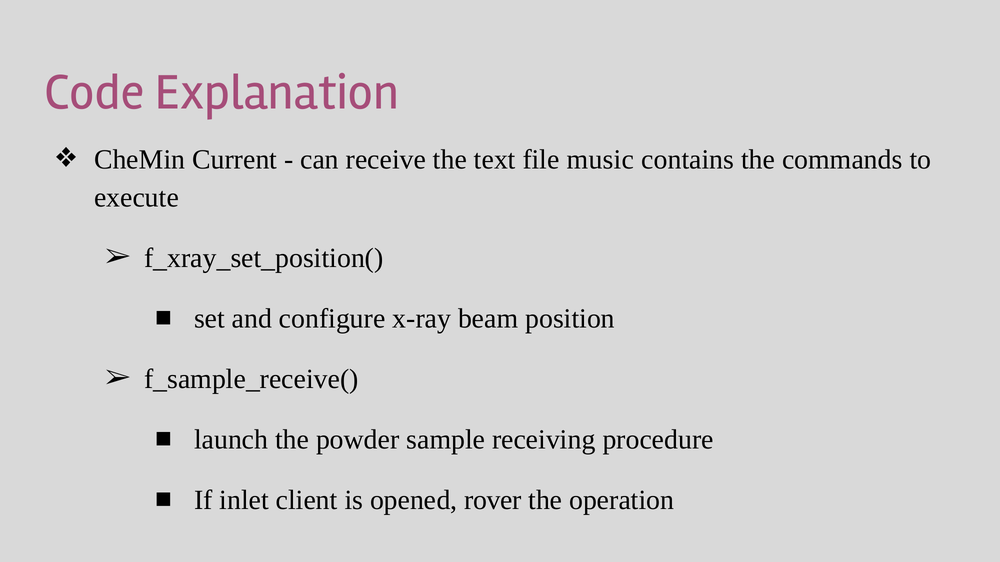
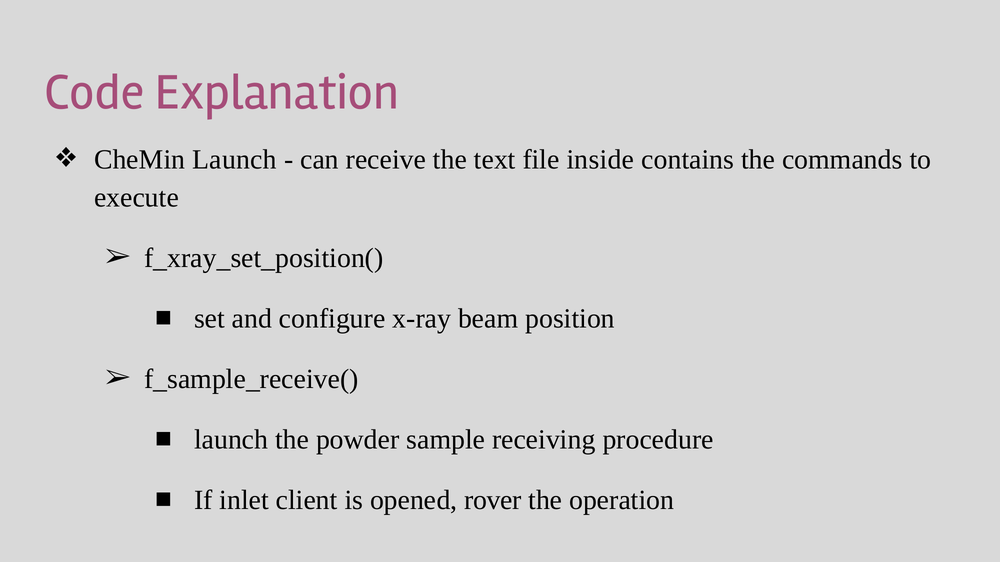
CheMin Current: Current -> Launch
music: music -> inside
